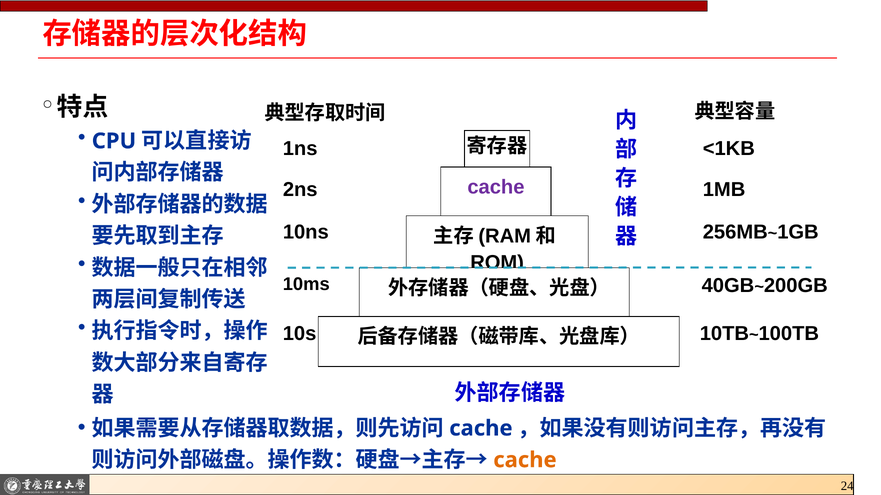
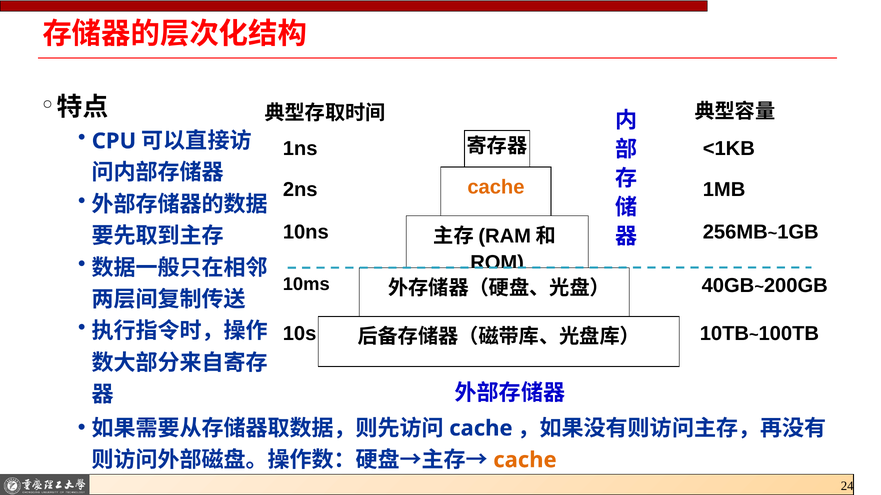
cache at (496, 187) colour: purple -> orange
